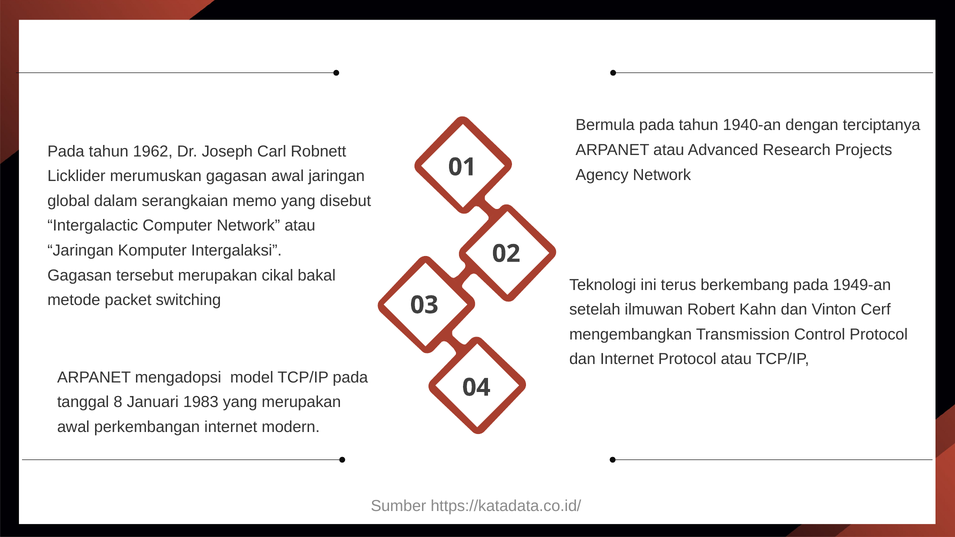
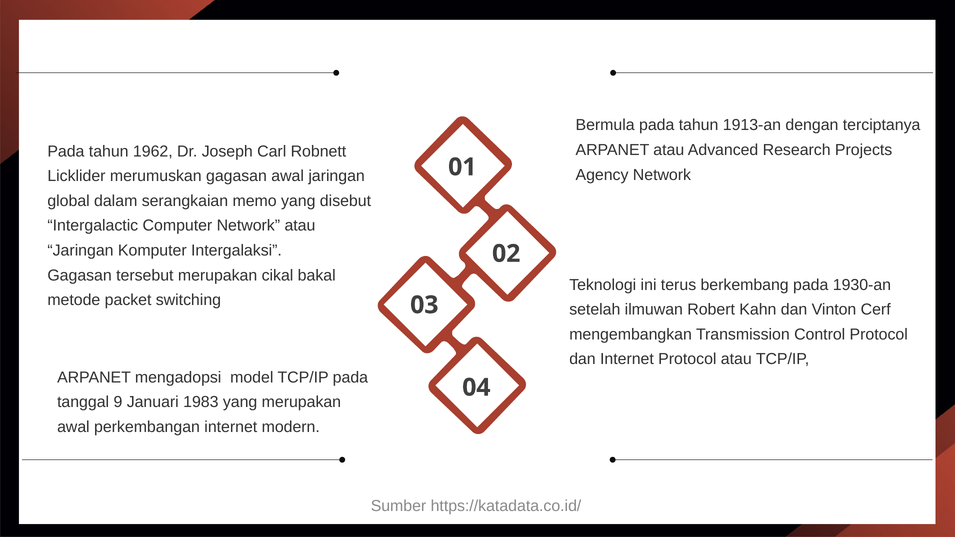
1940-an: 1940-an -> 1913-an
1949-an: 1949-an -> 1930-an
8: 8 -> 9
